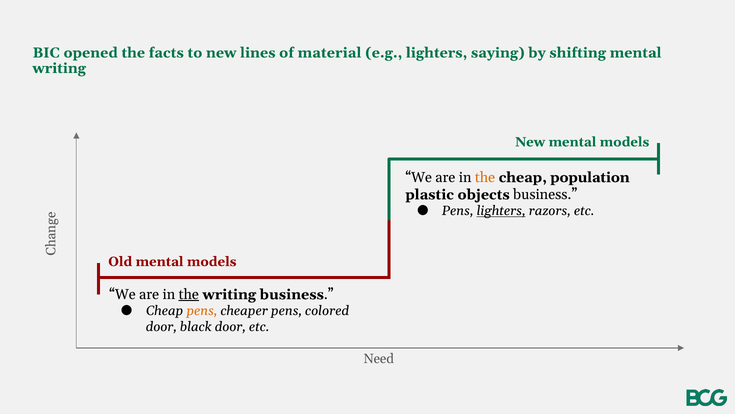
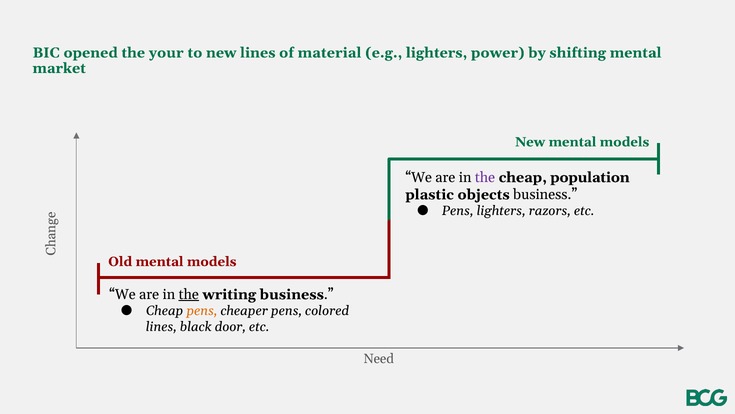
facts: facts -> your
saying: saying -> power
writing at (59, 68): writing -> market
the at (485, 177) colour: orange -> purple
lighters at (501, 211) underline: present -> none
door at (161, 327): door -> lines
